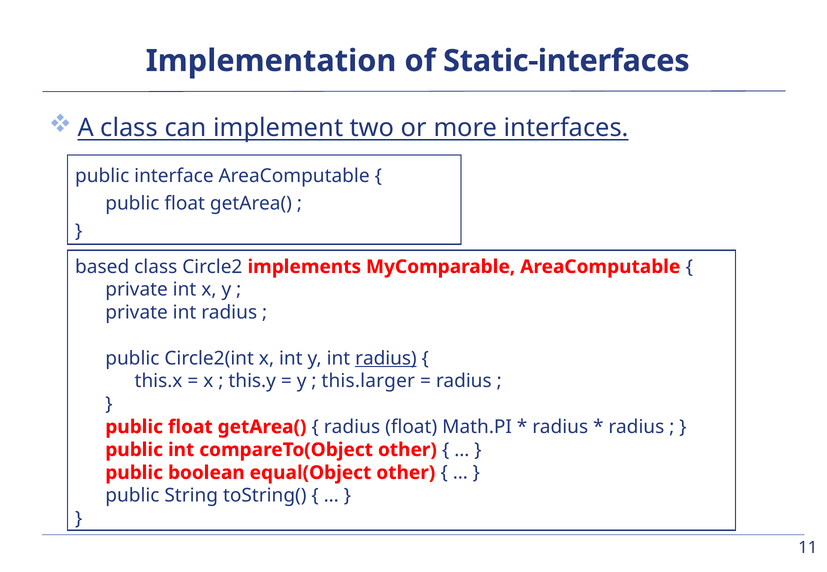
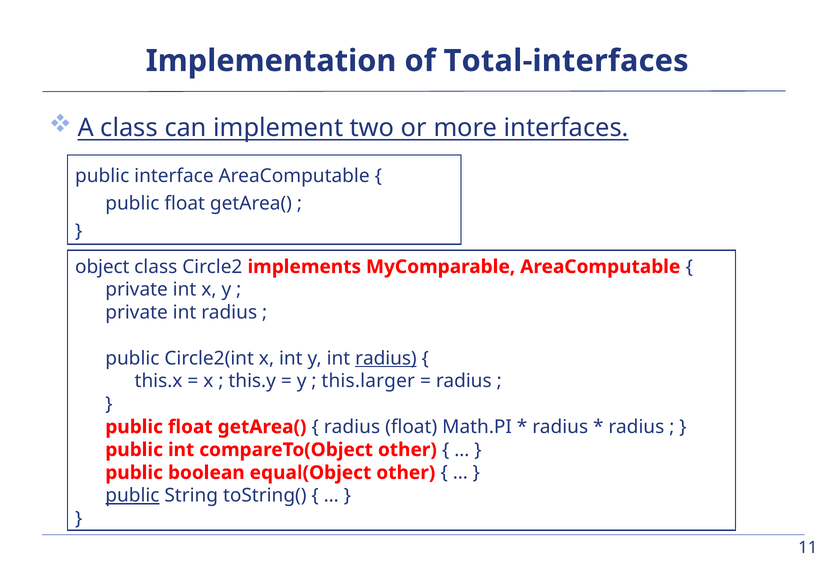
Static-interfaces: Static-interfaces -> Total-interfaces
based: based -> object
public at (132, 496) underline: none -> present
